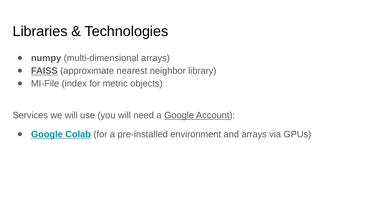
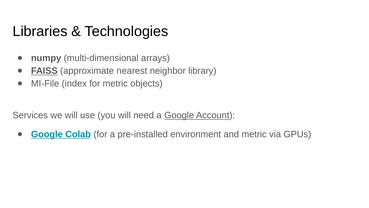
and arrays: arrays -> metric
